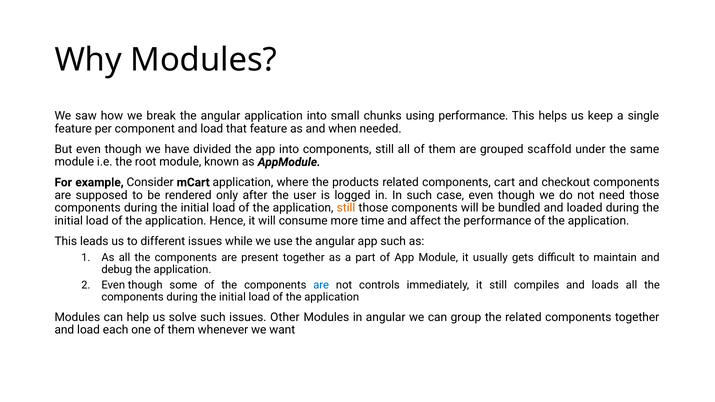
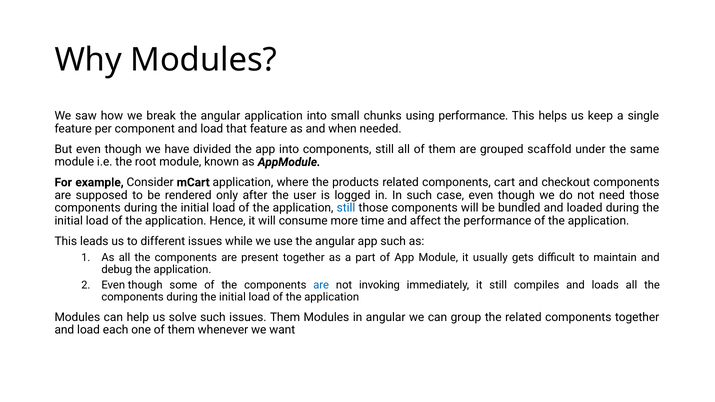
still at (346, 208) colour: orange -> blue
controls: controls -> invoking
issues Other: Other -> Them
